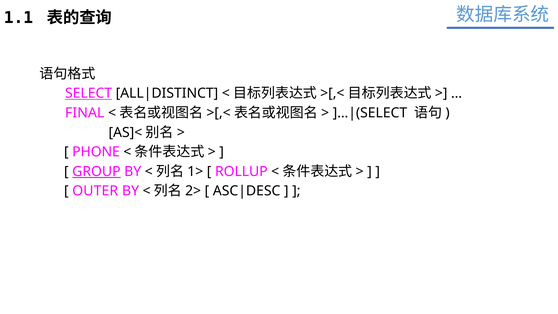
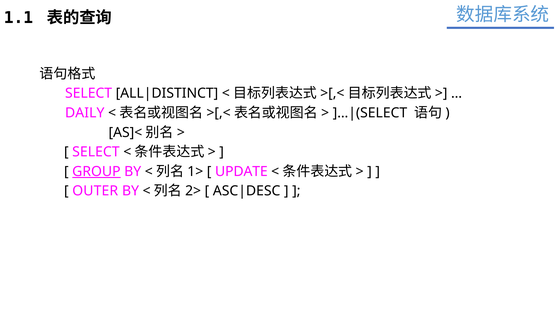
SELECT at (89, 93) underline: present -> none
FINAL: FINAL -> DAILY
PHONE at (96, 152): PHONE -> SELECT
ROLLUP: ROLLUP -> UPDATE
